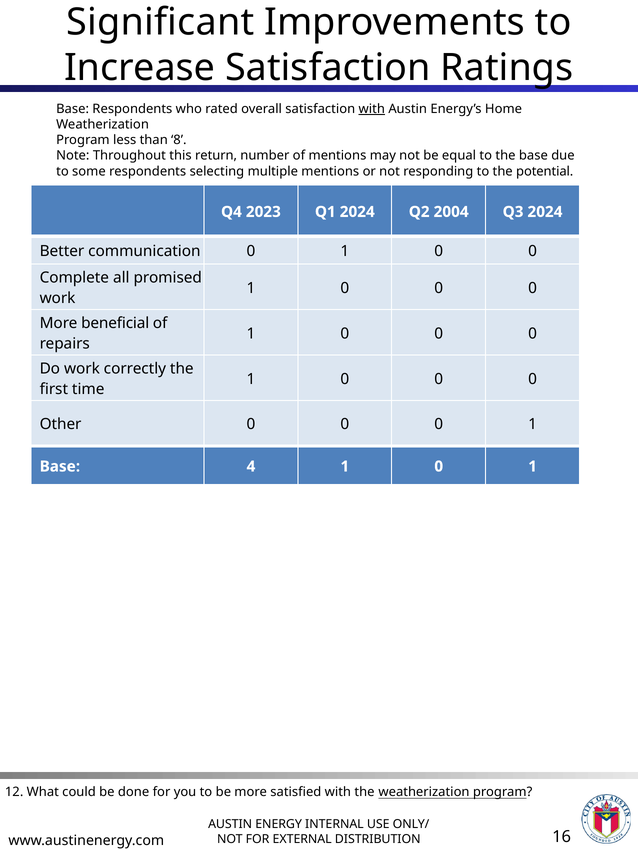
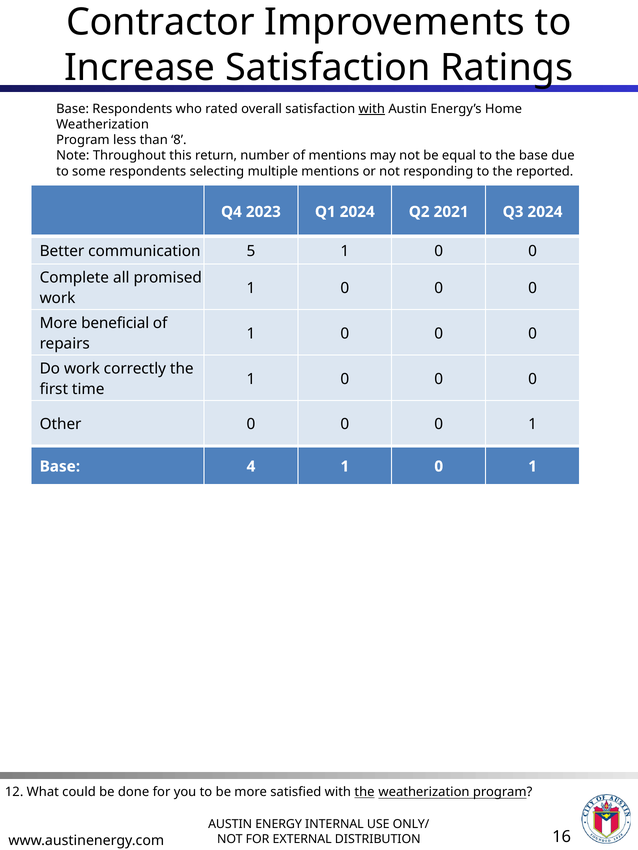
Significant: Significant -> Contractor
potential: potential -> reported
2004: 2004 -> 2021
communication 0: 0 -> 5
the at (364, 793) underline: none -> present
